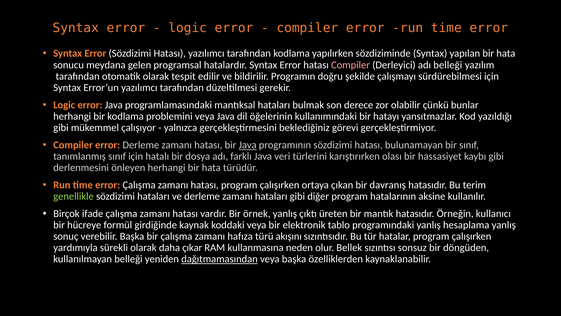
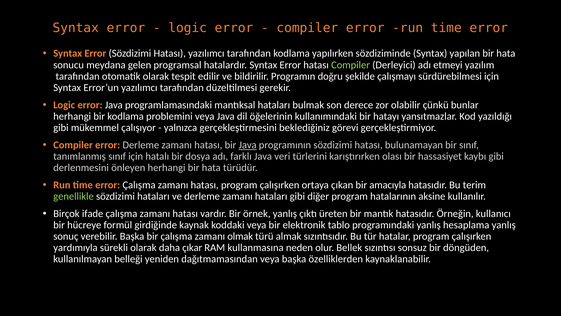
Compiler at (351, 65) colour: pink -> light green
adı belleği: belleği -> etmeyi
davranış: davranış -> amacıyla
hafıza: hafıza -> olmak
akışını: akışını -> almak
dağıtmamasından underline: present -> none
